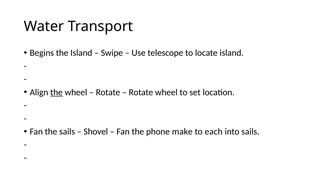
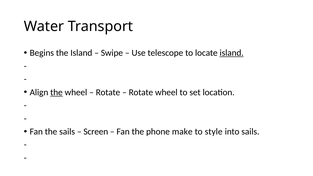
island at (232, 53) underline: none -> present
Shovel: Shovel -> Screen
each: each -> style
